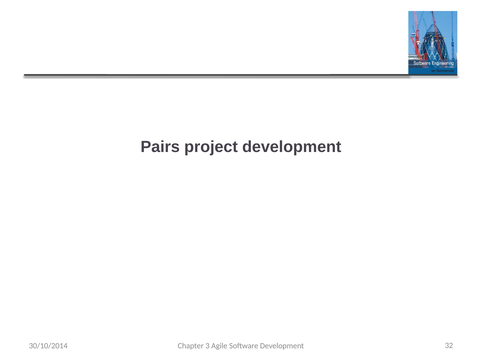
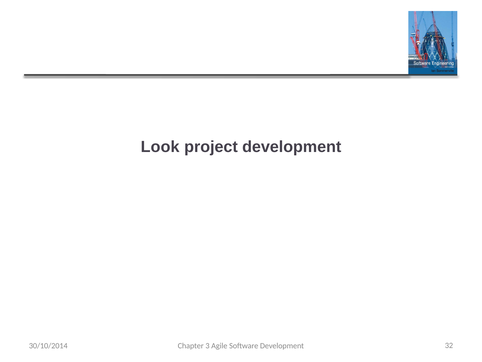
Pairs: Pairs -> Look
